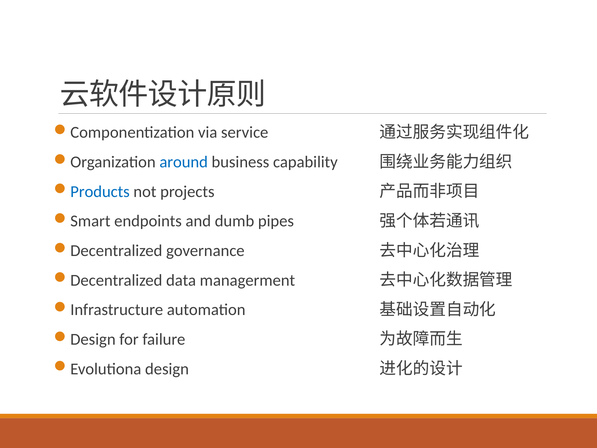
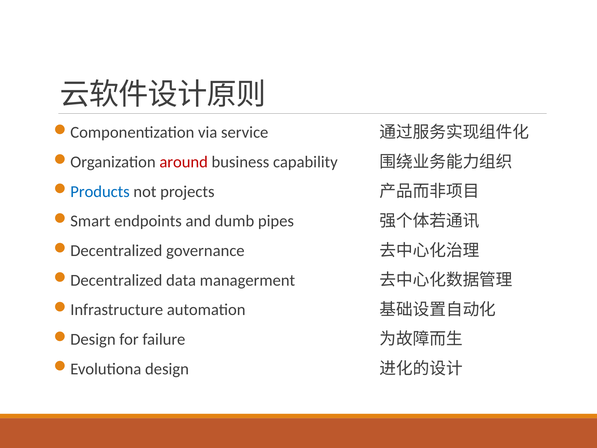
around colour: blue -> red
